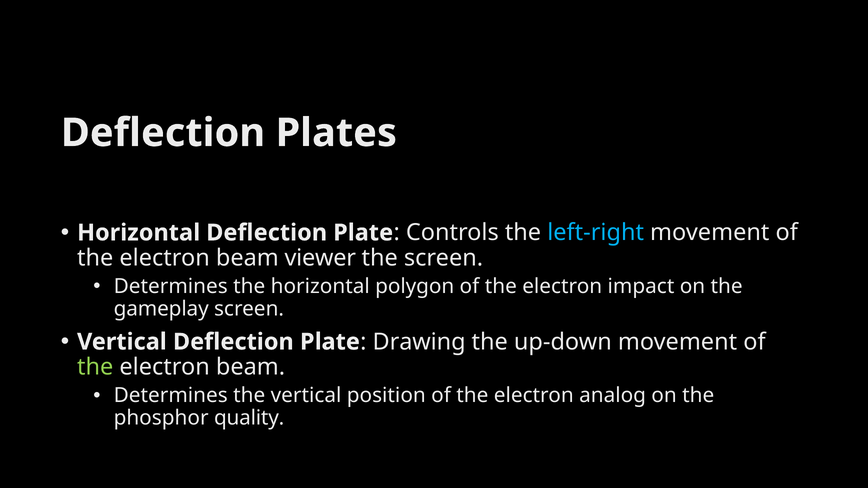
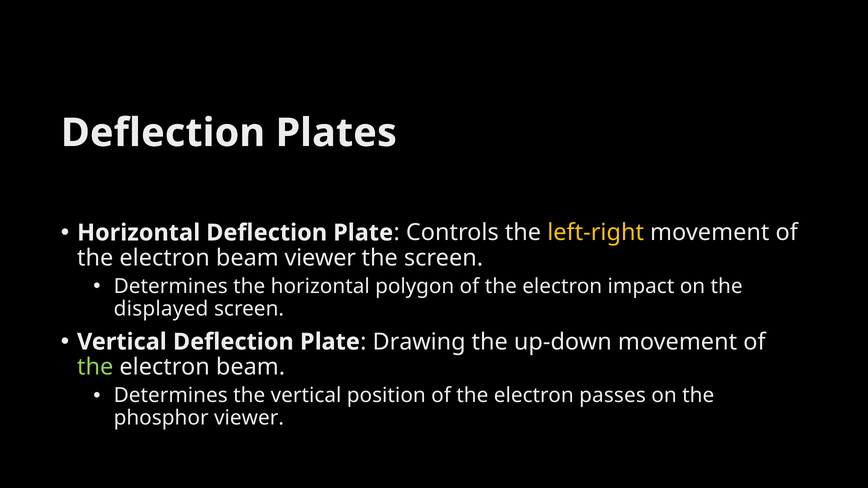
left-right colour: light blue -> yellow
gameplay: gameplay -> displayed
analog: analog -> passes
phosphor quality: quality -> viewer
